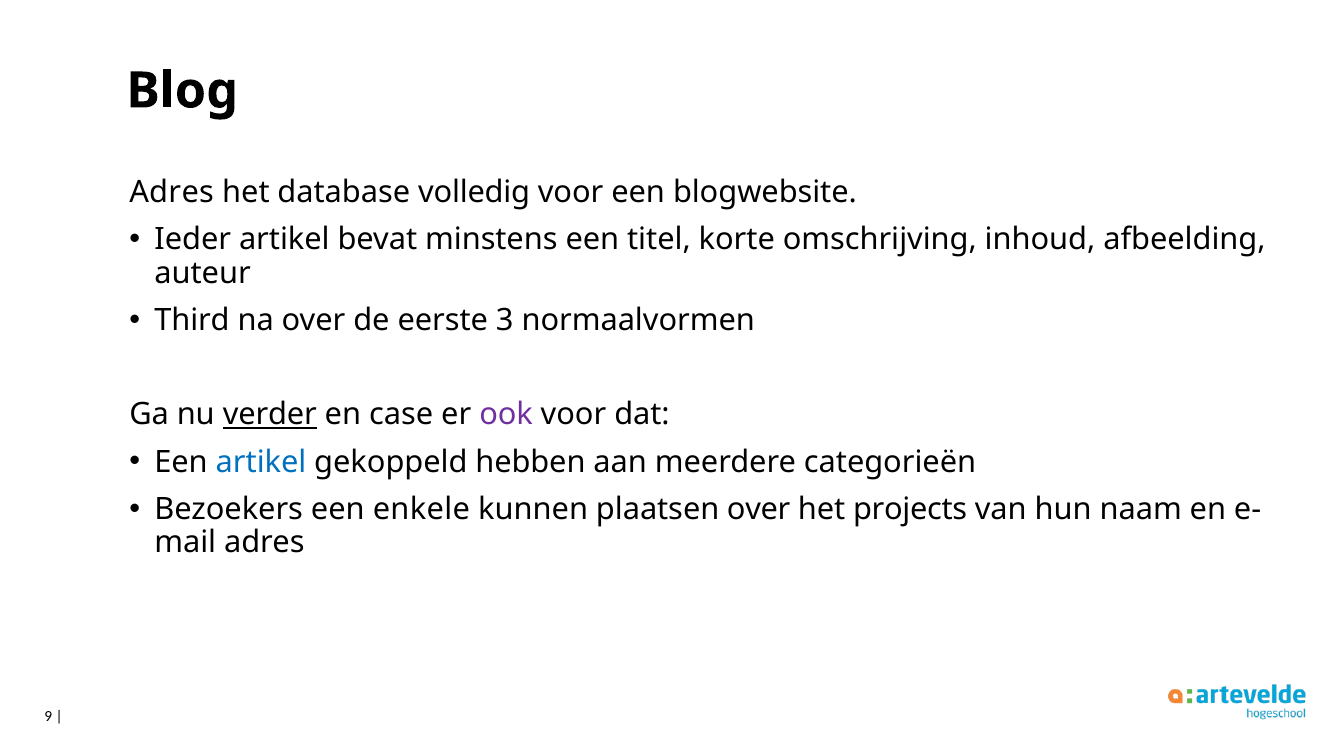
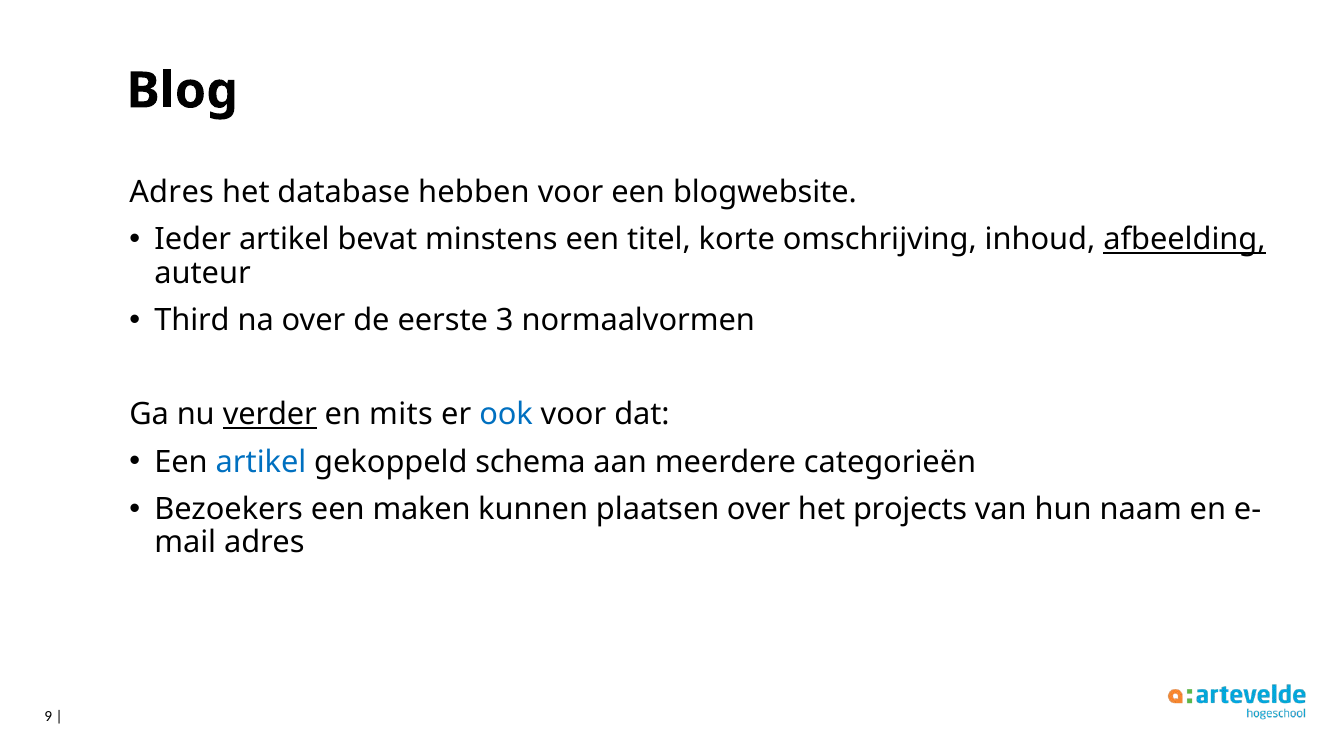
volledig: volledig -> hebben
afbeelding underline: none -> present
case: case -> mits
ook colour: purple -> blue
hebben: hebben -> schema
enkele: enkele -> maken
